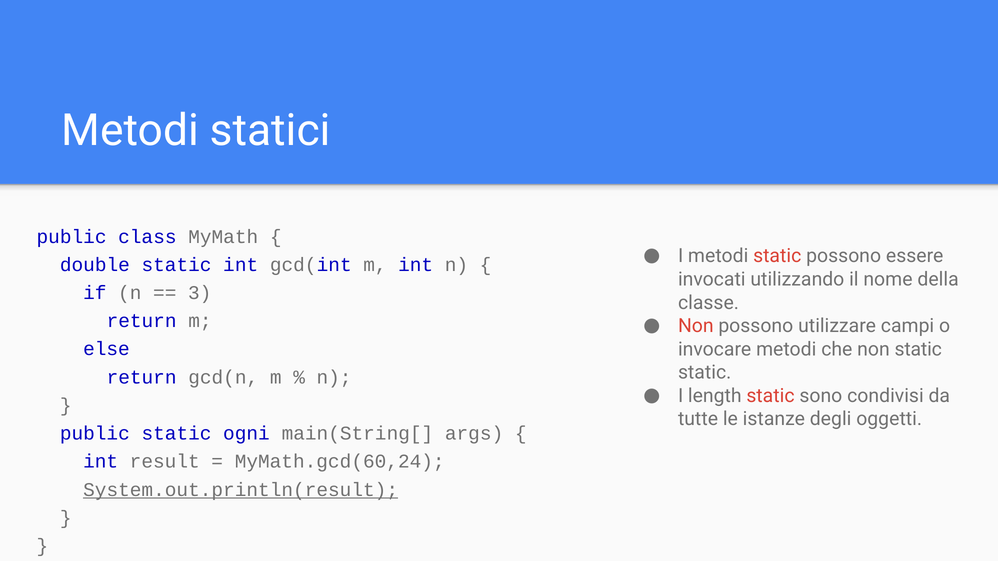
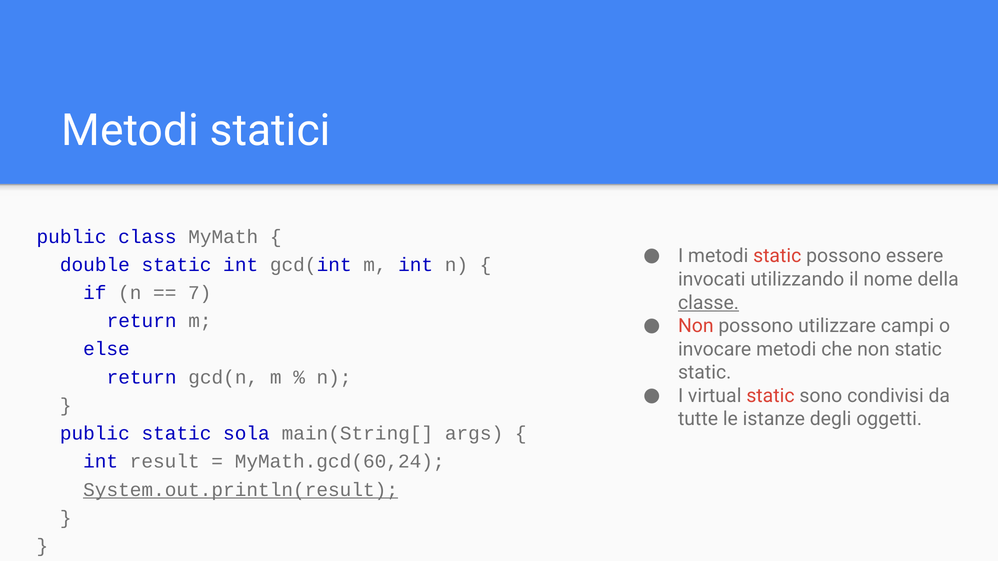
3: 3 -> 7
classe underline: none -> present
length: length -> virtual
ogni: ogni -> sola
